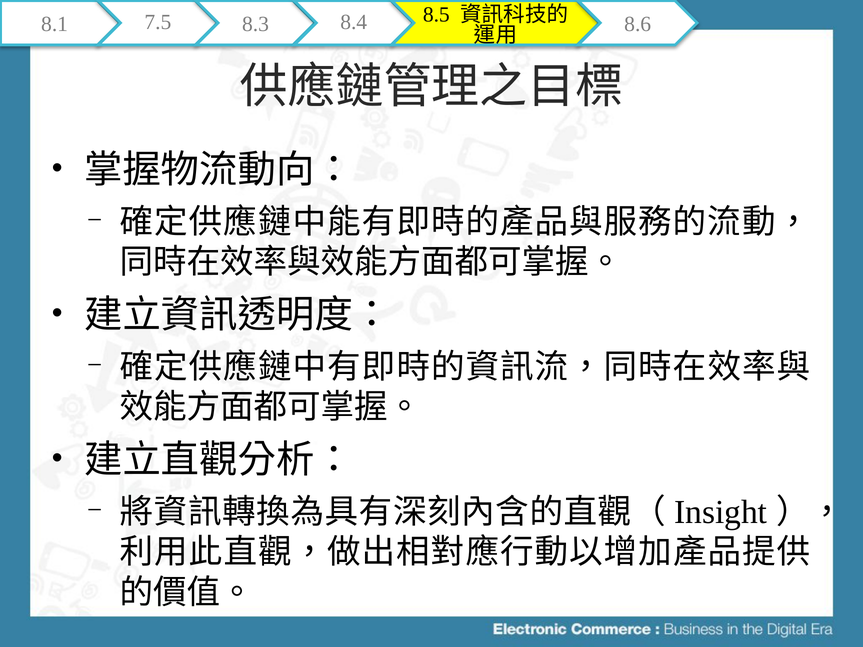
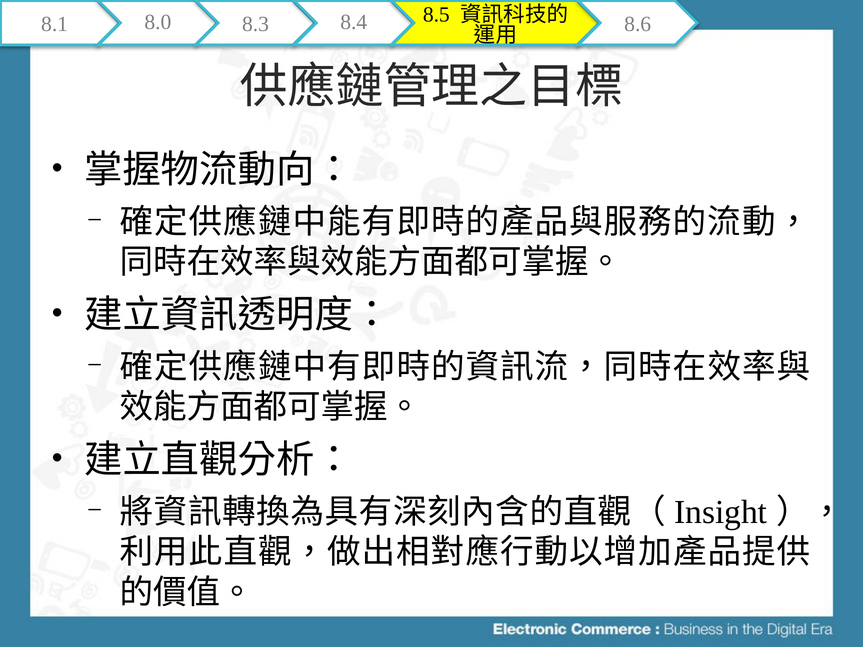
7.5: 7.5 -> 8.0
